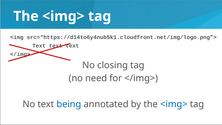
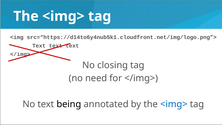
being colour: blue -> black
